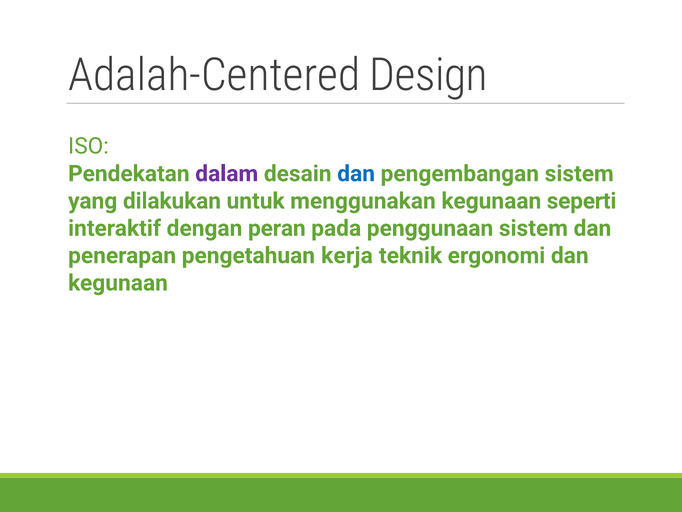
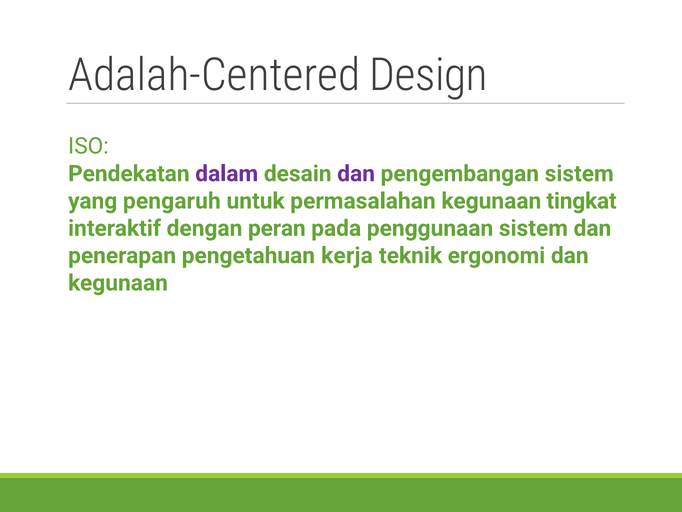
dan at (356, 174) colour: blue -> purple
dilakukan: dilakukan -> pengaruh
menggunakan: menggunakan -> permasalahan
seperti: seperti -> tingkat
